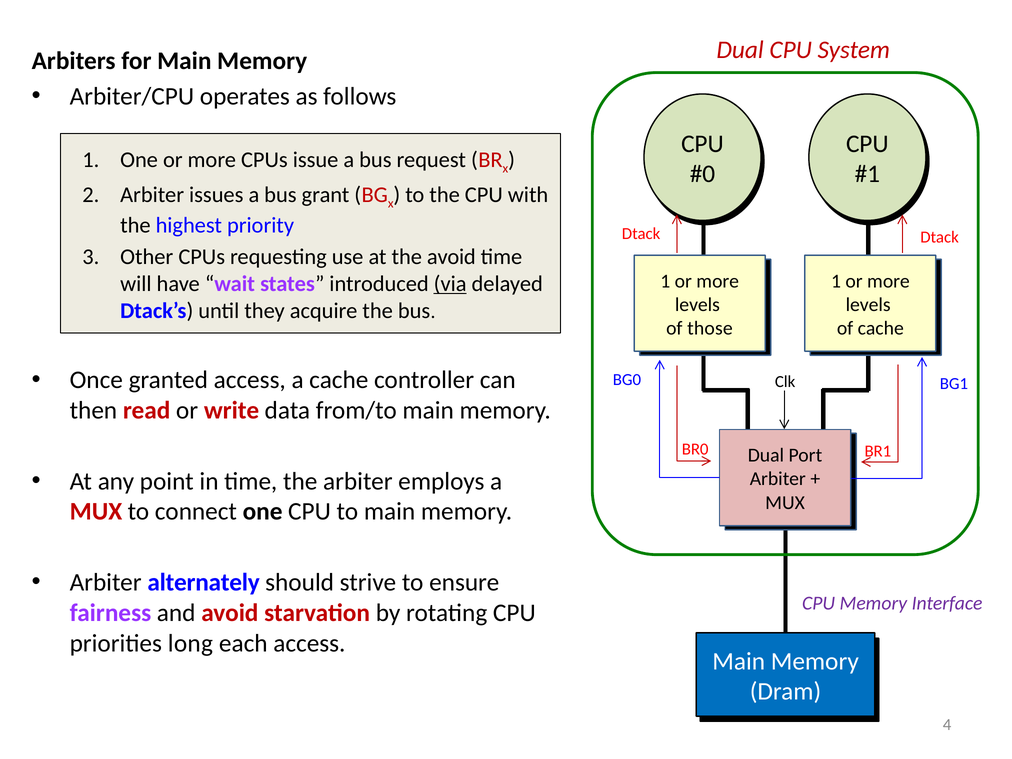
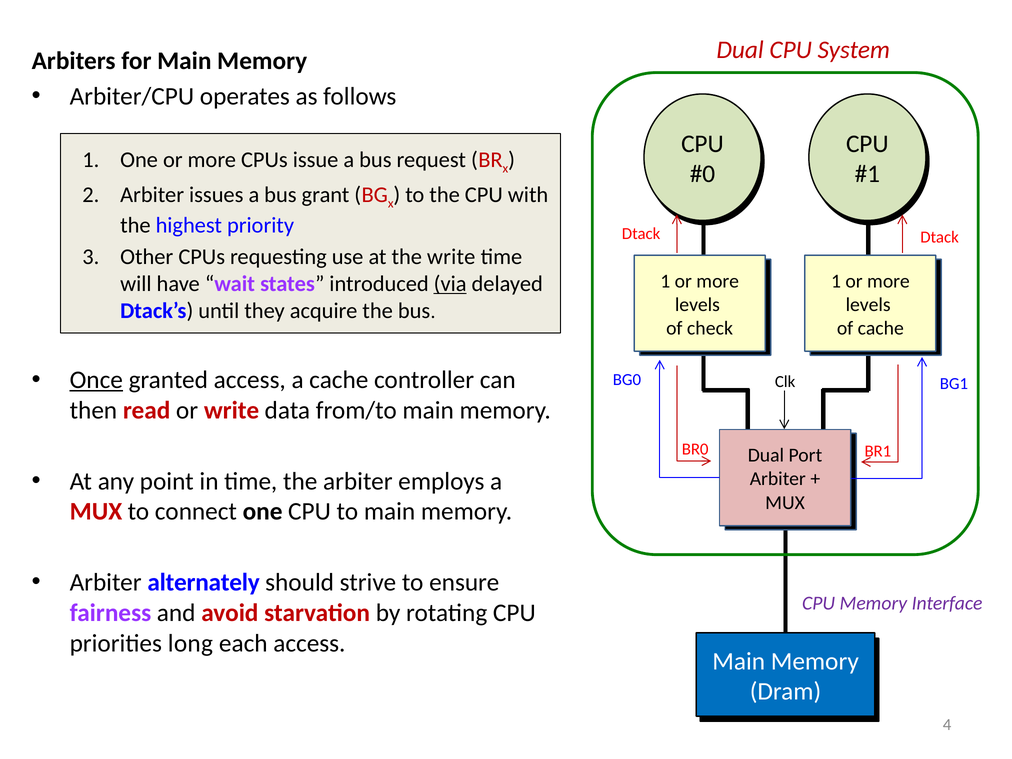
the avoid: avoid -> write
those: those -> check
Once underline: none -> present
